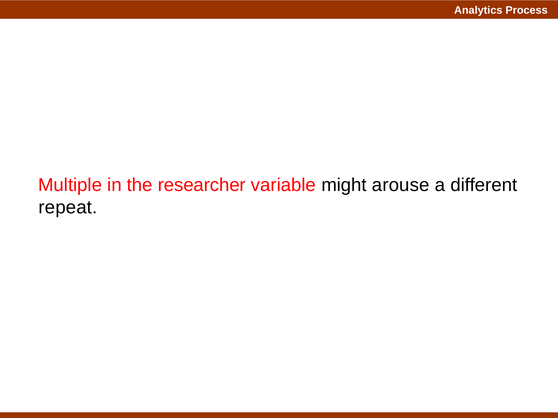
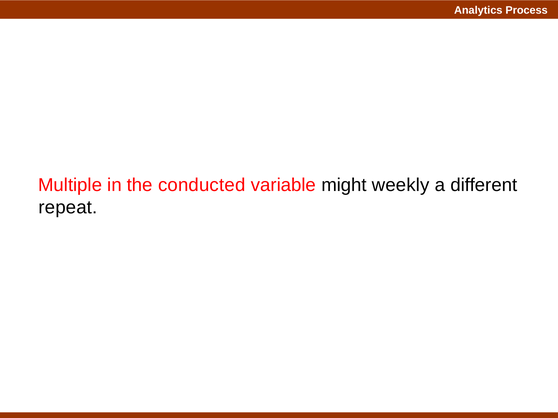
researcher: researcher -> conducted
arouse: arouse -> weekly
